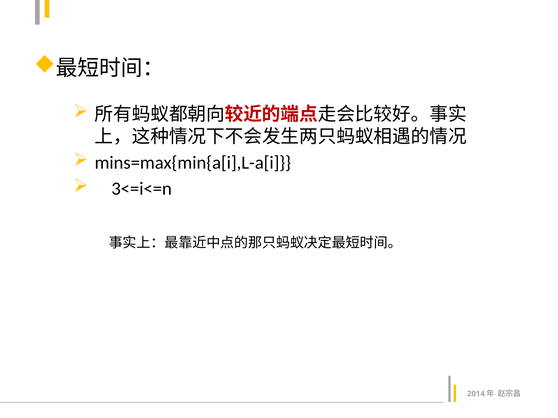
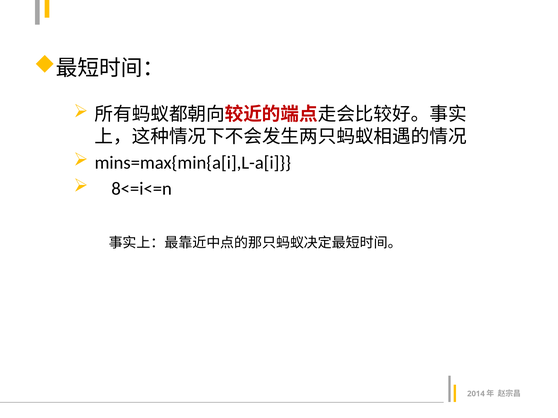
3<=i<=n: 3<=i<=n -> 8<=i<=n
